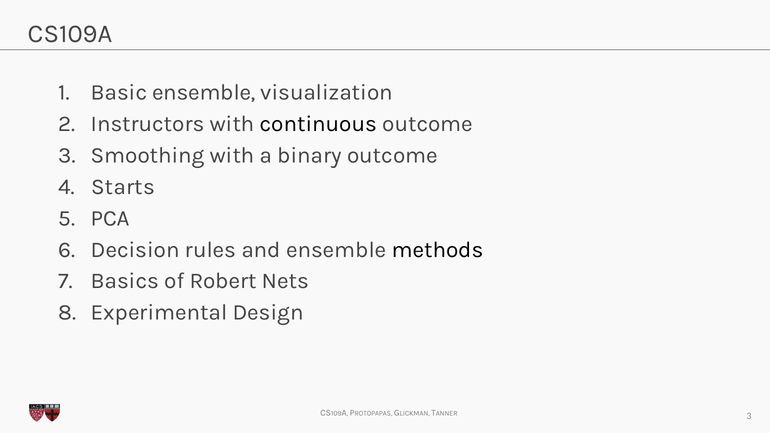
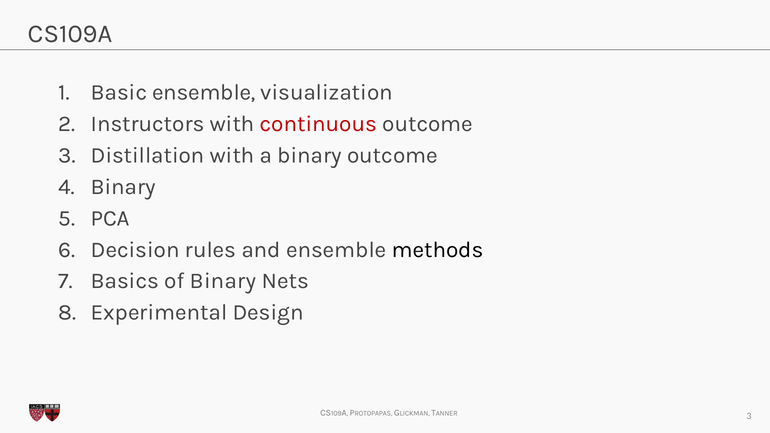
continuous colour: black -> red
Smoothing: Smoothing -> Distillation
Starts at (123, 187): Starts -> Binary
of Robert: Robert -> Binary
